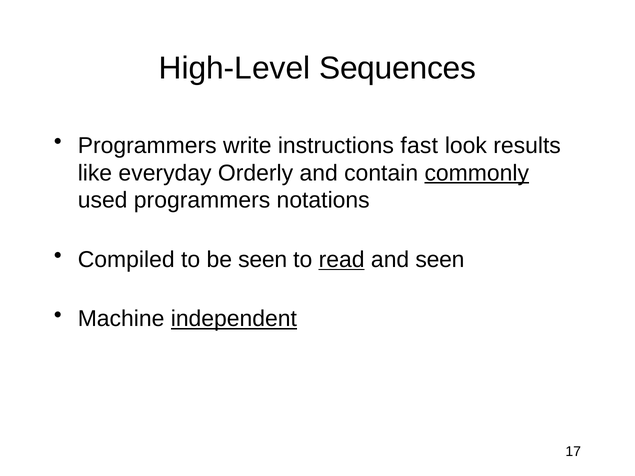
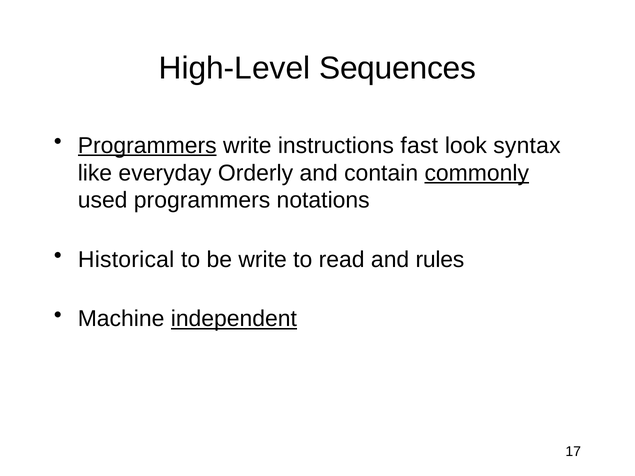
Programmers at (147, 146) underline: none -> present
results: results -> syntax
Compiled: Compiled -> Historical
be seen: seen -> write
read underline: present -> none
and seen: seen -> rules
